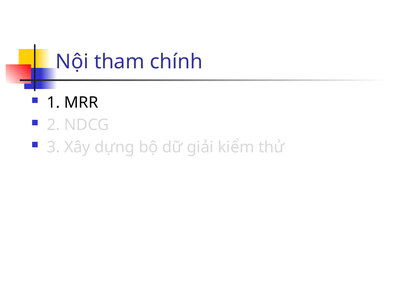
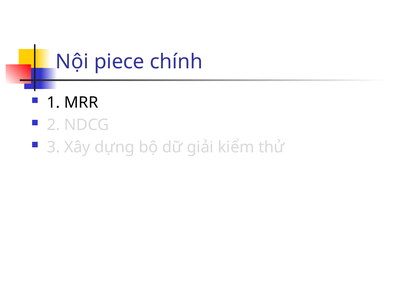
tham: tham -> piece
